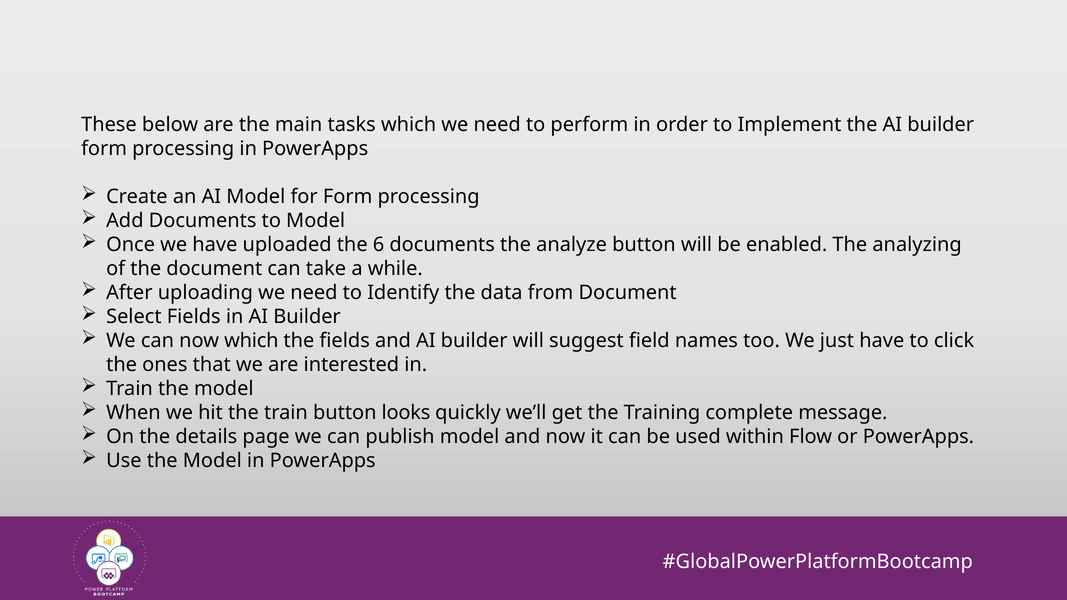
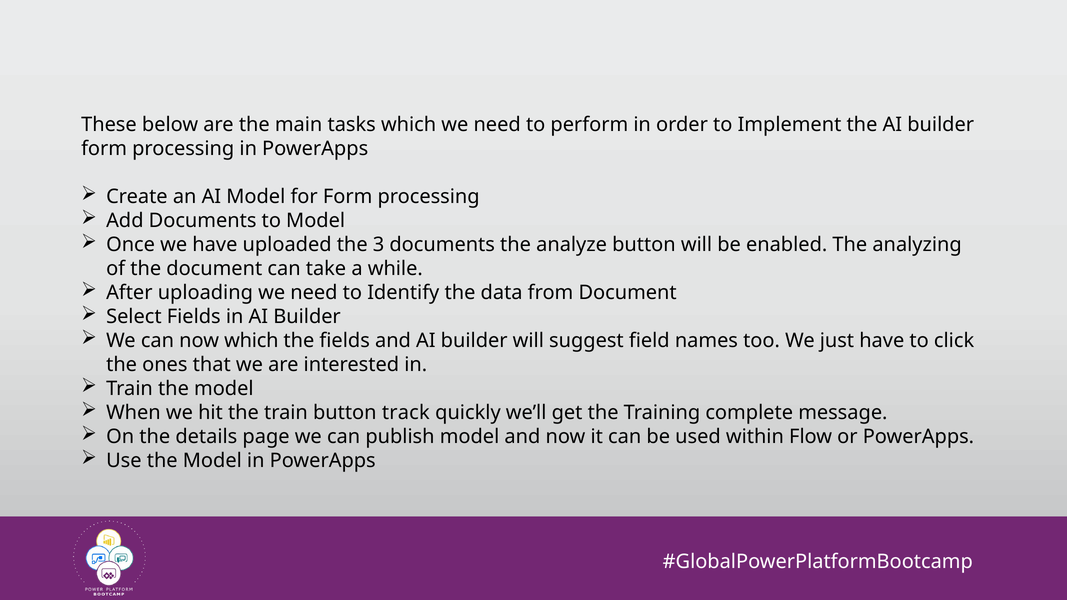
6: 6 -> 3
looks: looks -> track
